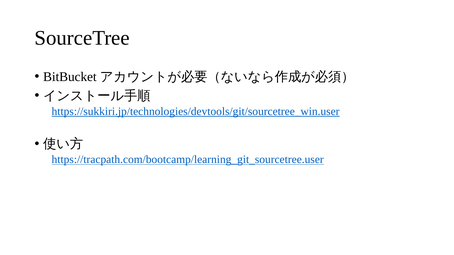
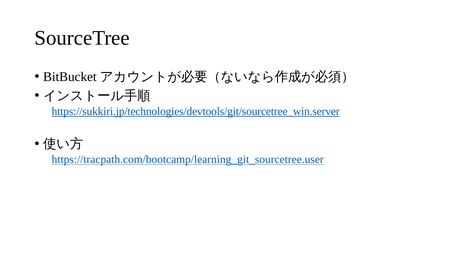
https://sukkiri.jp/technologies/devtools/git/sourcetree_win.user: https://sukkiri.jp/technologies/devtools/git/sourcetree_win.user -> https://sukkiri.jp/technologies/devtools/git/sourcetree_win.server
